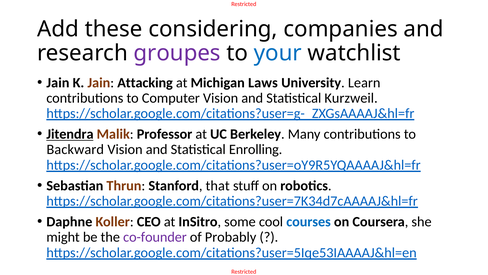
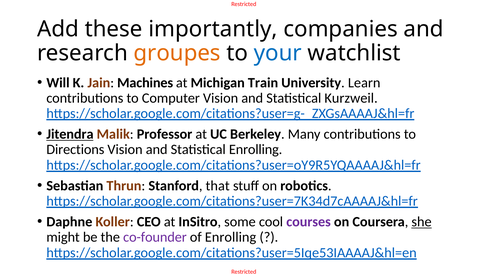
considering: considering -> importantly
groupes colour: purple -> orange
Jain at (58, 82): Jain -> Will
Attacking: Attacking -> Machines
Laws: Laws -> Train
Backward: Backward -> Directions
courses colour: blue -> purple
she underline: none -> present
of Probably: Probably -> Enrolling
